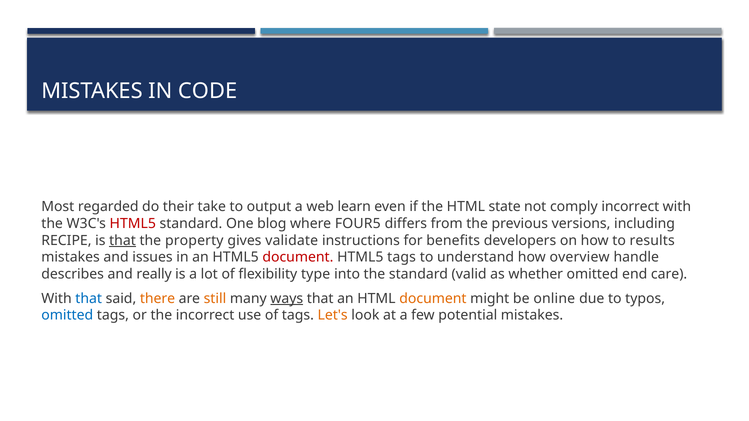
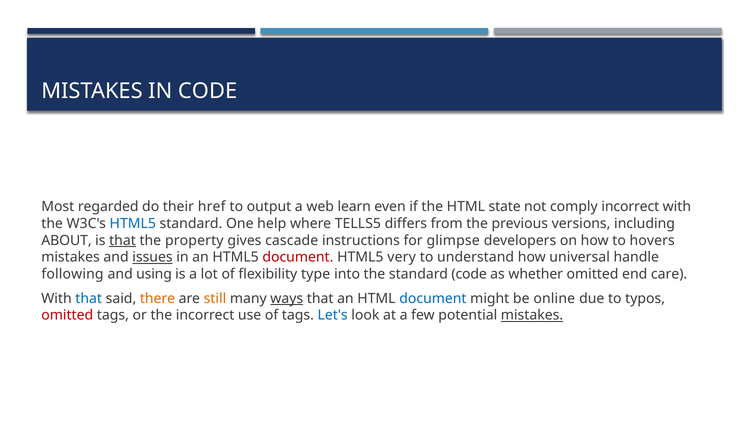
take: take -> href
HTML5 at (133, 224) colour: red -> blue
blog: blog -> help
FOUR5: FOUR5 -> TELLS5
RECIPE: RECIPE -> ABOUT
validate: validate -> cascade
benefits: benefits -> glimpse
results: results -> hovers
issues underline: none -> present
HTML5 tags: tags -> very
overview: overview -> universal
describes: describes -> following
really: really -> using
standard valid: valid -> code
document at (433, 299) colour: orange -> blue
omitted at (67, 316) colour: blue -> red
Let's colour: orange -> blue
mistakes at (532, 316) underline: none -> present
